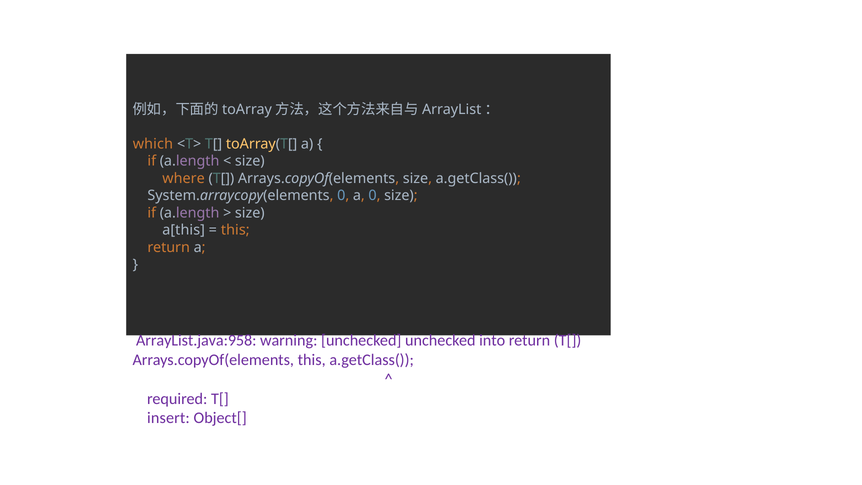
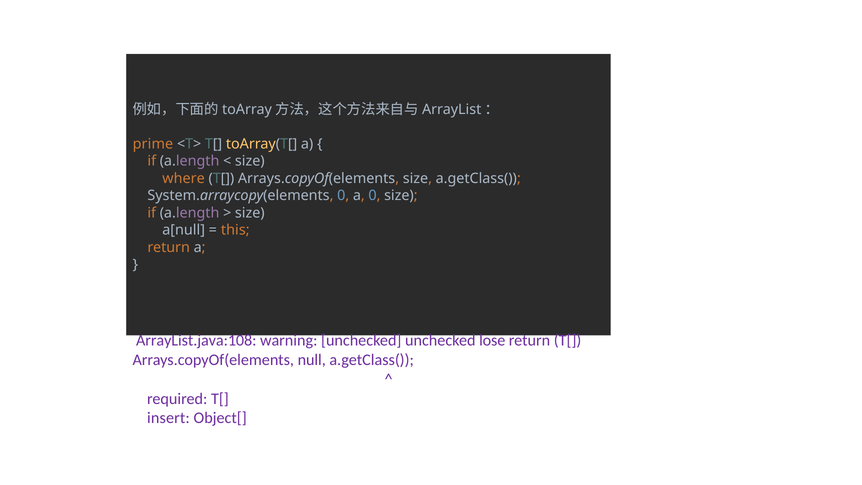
which: which -> prime
a[this: a[this -> a[null
ArrayList.java:958: ArrayList.java:958 -> ArrayList.java:108
into: into -> lose
Arrays.copyOf(elements this: this -> null
